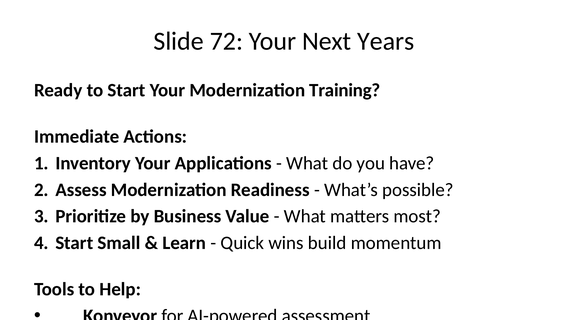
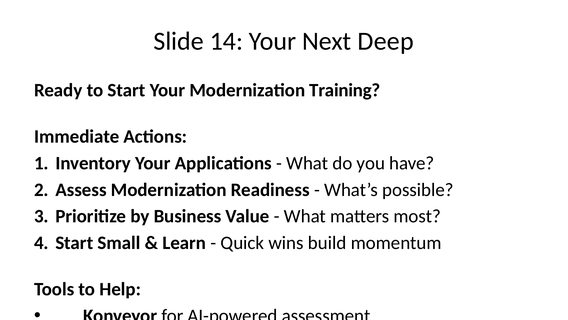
72: 72 -> 14
Years: Years -> Deep
